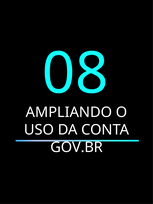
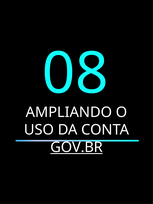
GOV.BR at (77, 147) underline: none -> present
